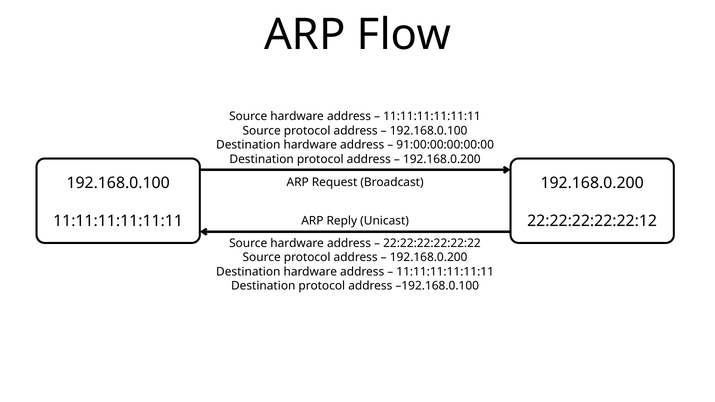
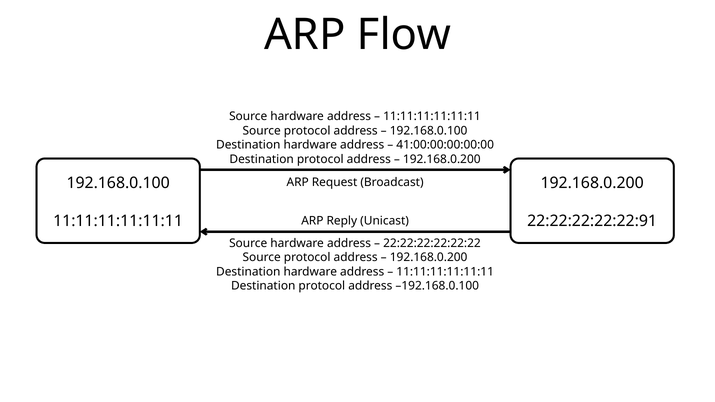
91:00:00:00:00:00: 91:00:00:00:00:00 -> 41:00:00:00:00:00
22:22:22:22:22:12: 22:22:22:22:22:12 -> 22:22:22:22:22:91
